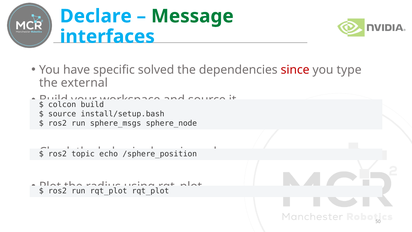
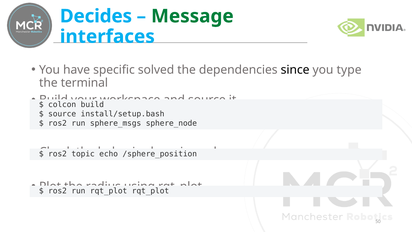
Declare: Declare -> Decides
since colour: red -> black
external: external -> terminal
